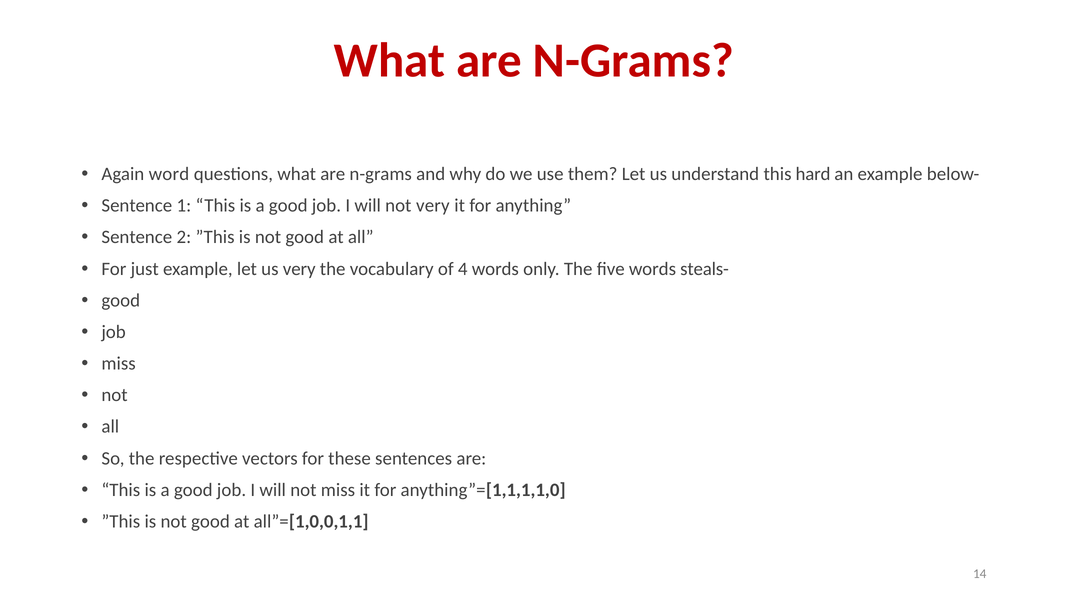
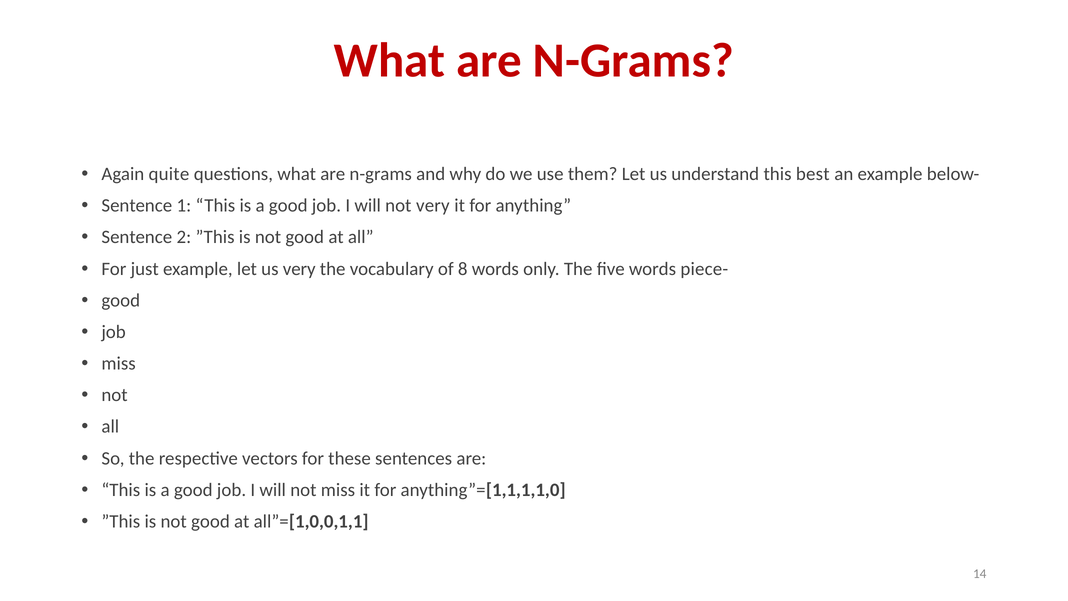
word: word -> quite
hard: hard -> best
4: 4 -> 8
steals-: steals- -> piece-
